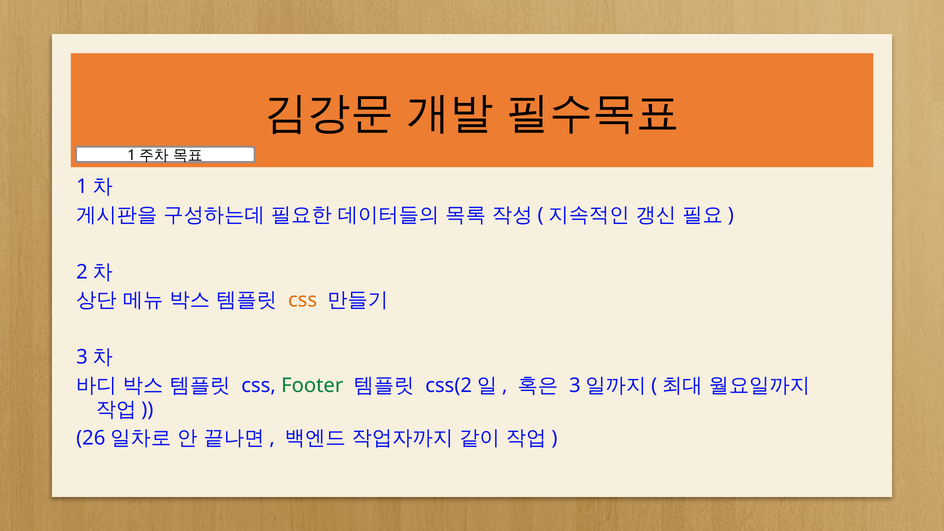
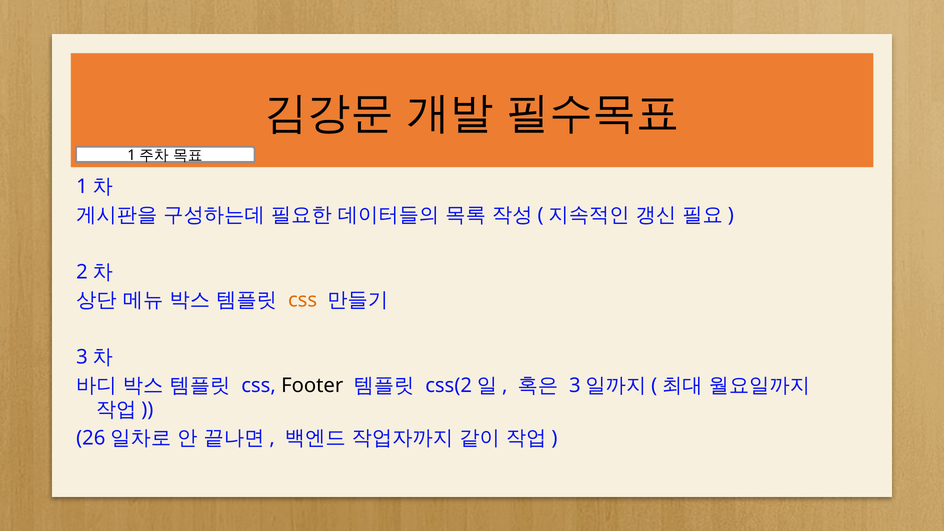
Footer colour: green -> black
